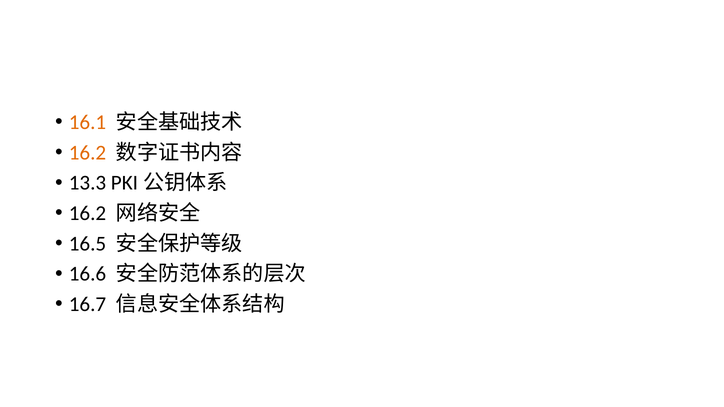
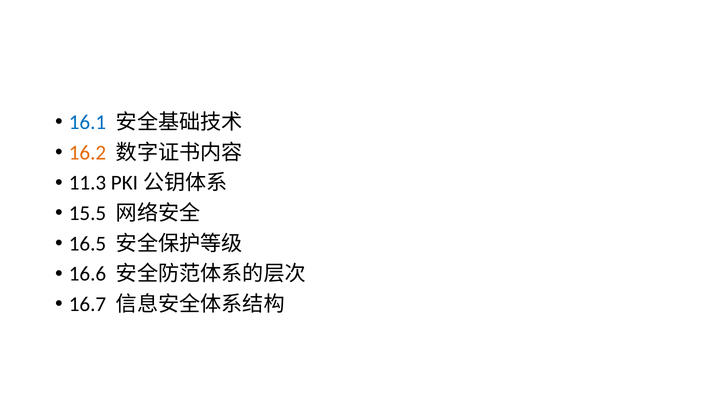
16.1 colour: orange -> blue
13.3: 13.3 -> 11.3
16.2 at (87, 213): 16.2 -> 15.5
